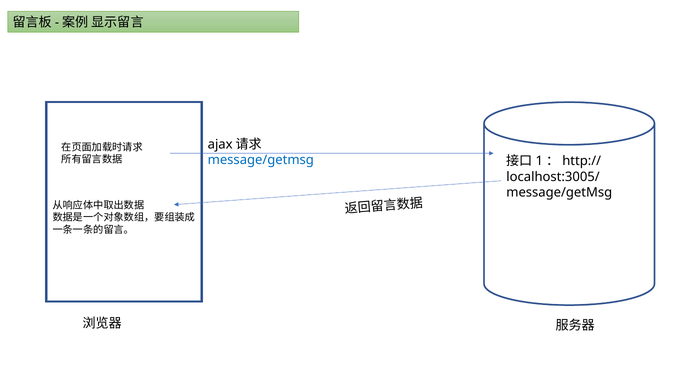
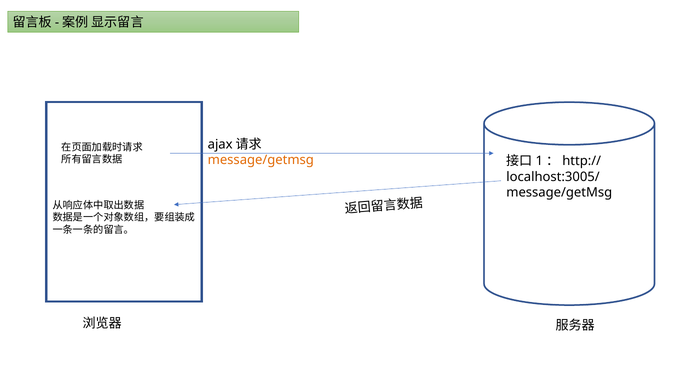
message/getmsg at (261, 160) colour: blue -> orange
